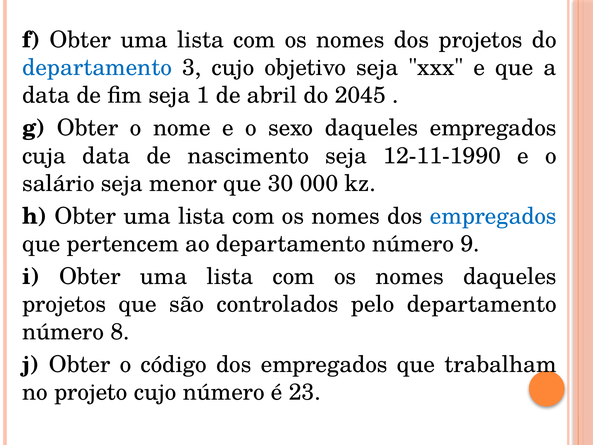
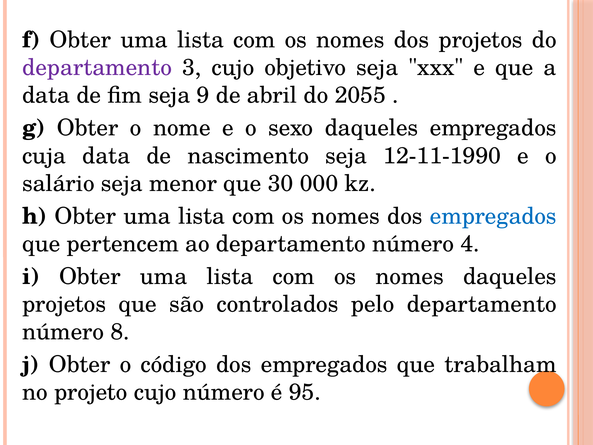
departamento at (97, 68) colour: blue -> purple
1: 1 -> 9
2045: 2045 -> 2055
9: 9 -> 4
23: 23 -> 95
